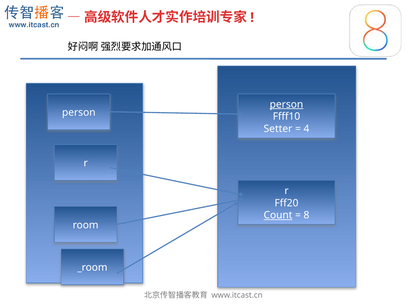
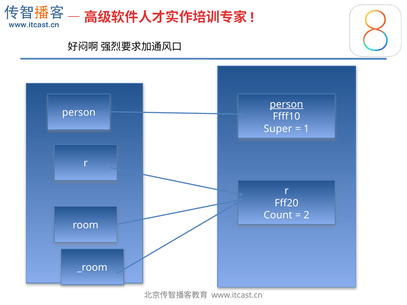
Setter: Setter -> Super
4: 4 -> 1
Count underline: present -> none
8: 8 -> 2
